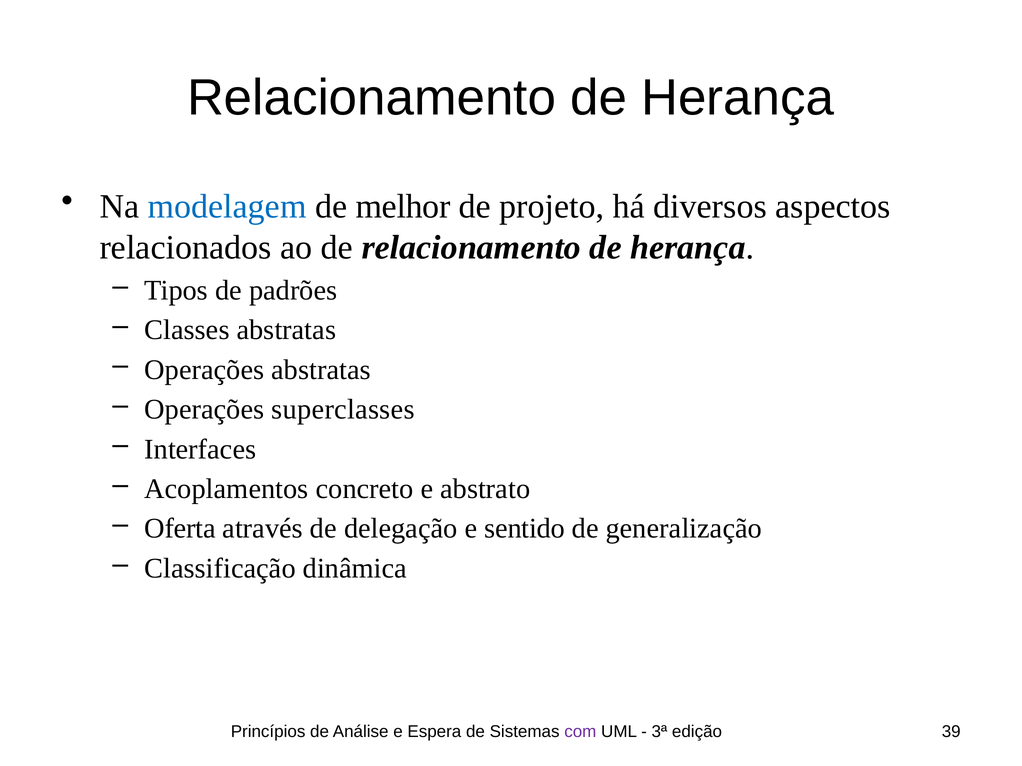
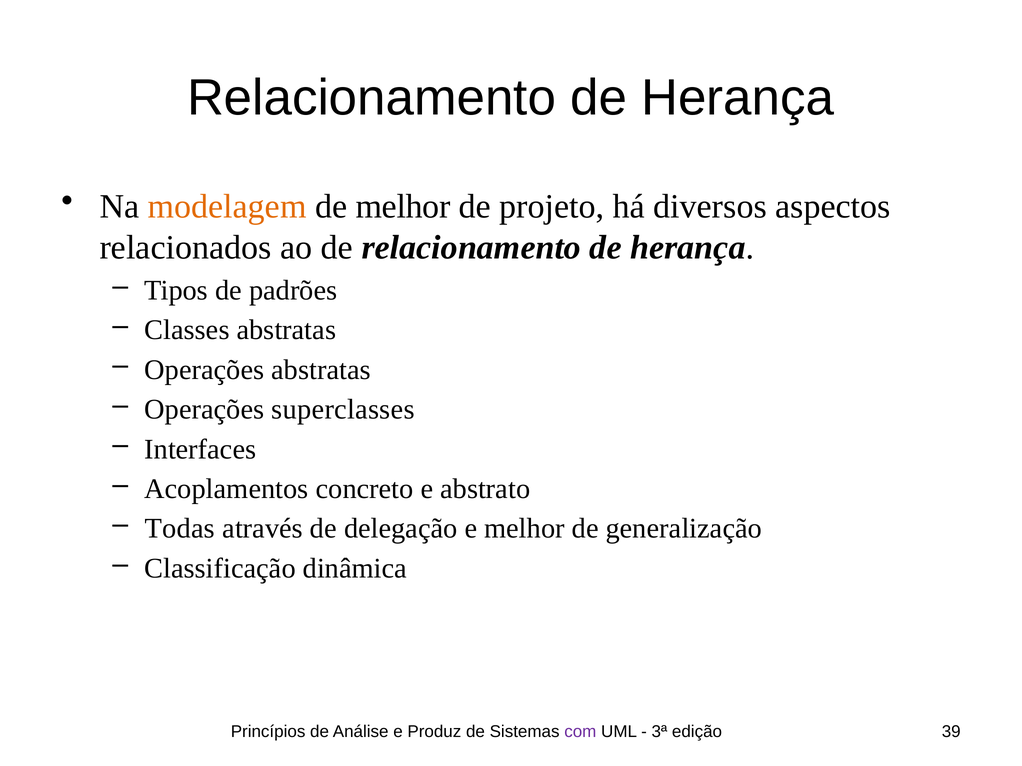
modelagem colour: blue -> orange
Oferta: Oferta -> Todas
e sentido: sentido -> melhor
Espera: Espera -> Produz
